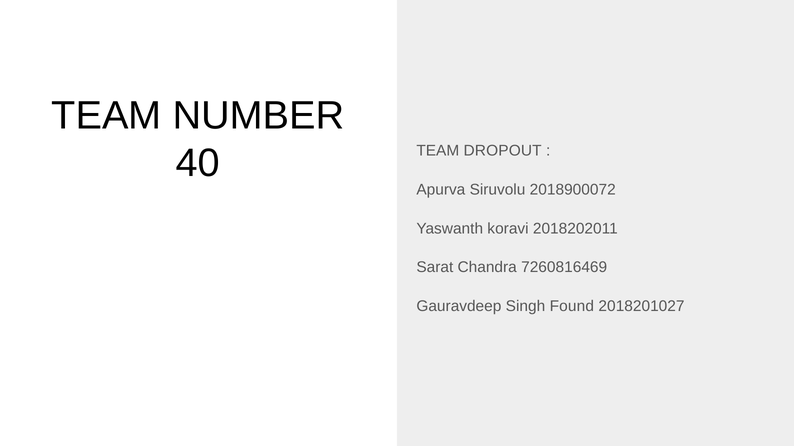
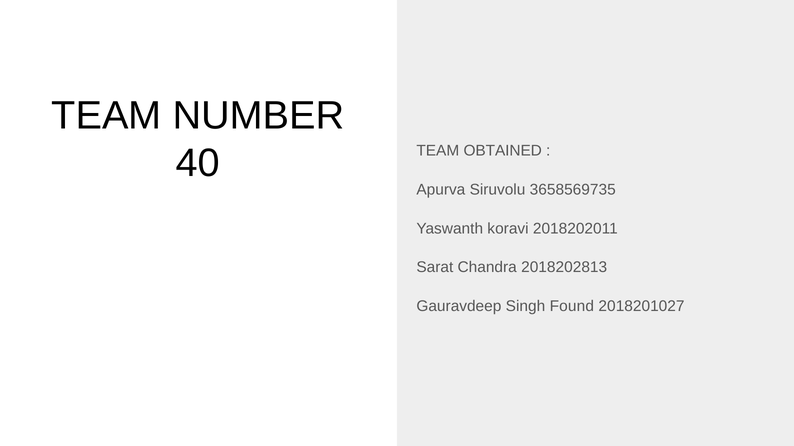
DROPOUT: DROPOUT -> OBTAINED
2018900072: 2018900072 -> 3658569735
7260816469: 7260816469 -> 2018202813
